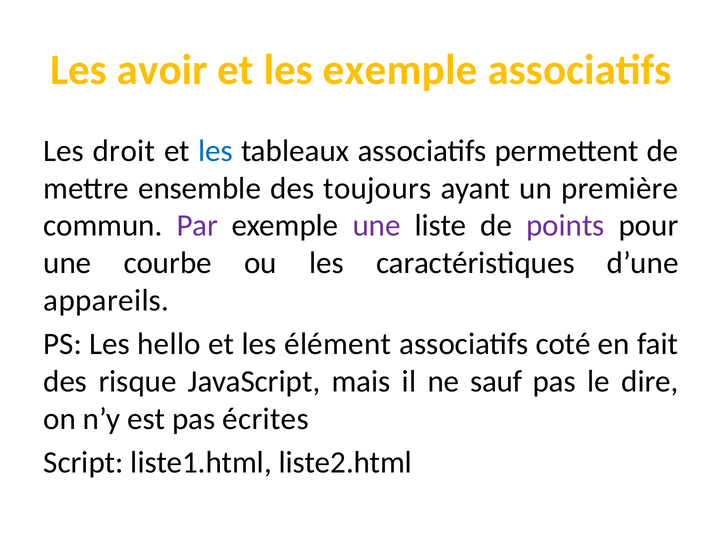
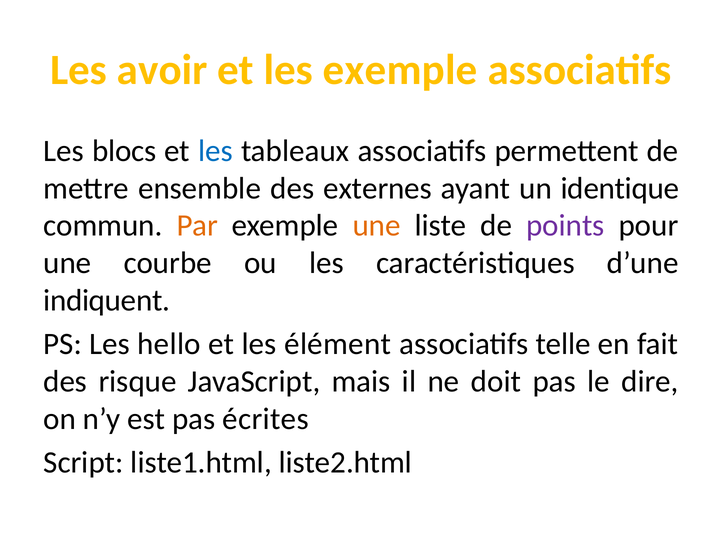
droit: droit -> blocs
toujours: toujours -> externes
première: première -> identique
Par colour: purple -> orange
une at (377, 225) colour: purple -> orange
appareils: appareils -> indiquent
coté: coté -> telle
sauf: sauf -> doit
